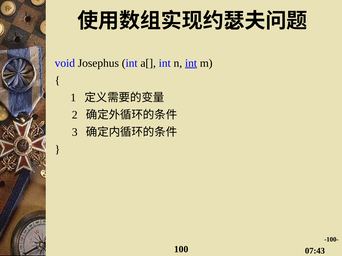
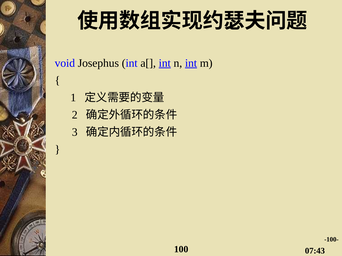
int at (165, 63) underline: none -> present
